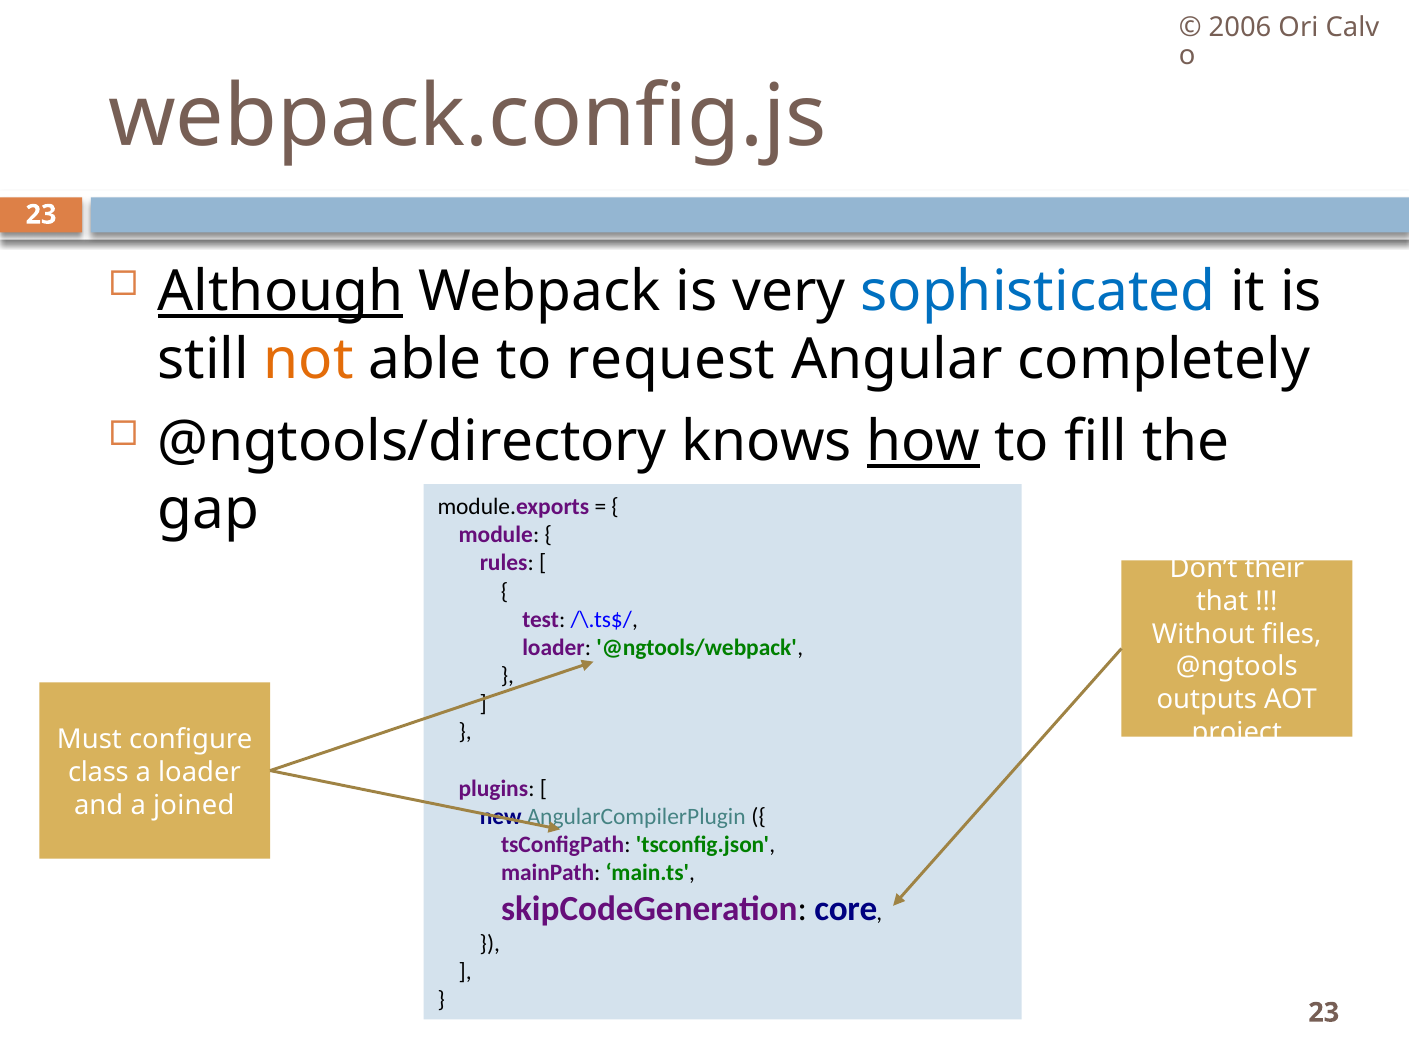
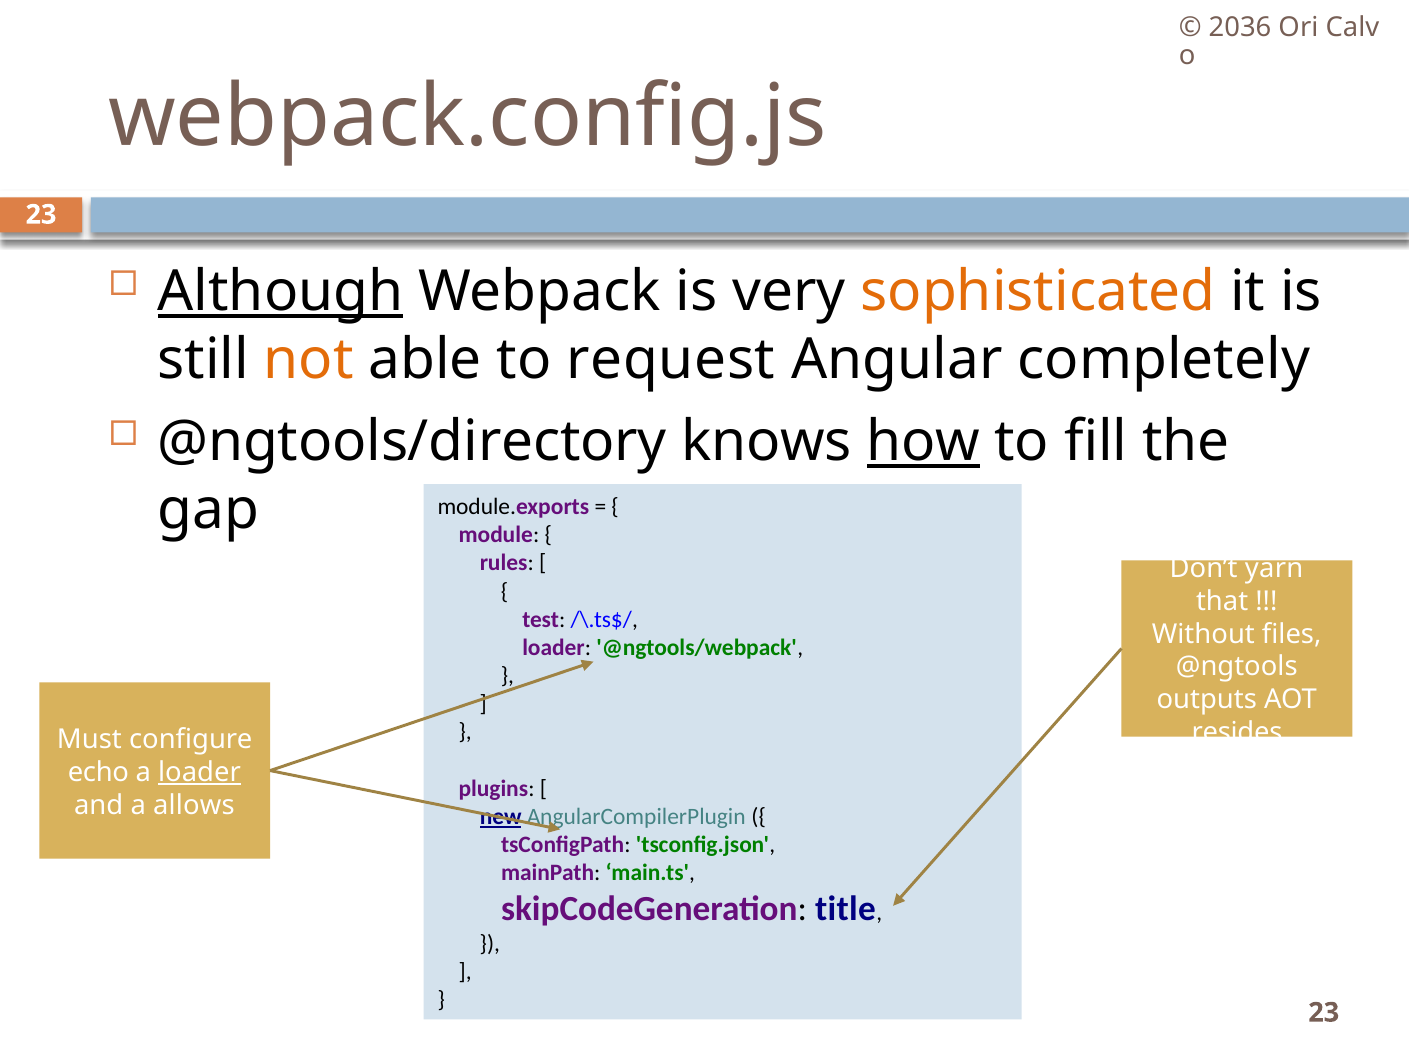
2006: 2006 -> 2036
sophisticated colour: blue -> orange
their: their -> yarn
project: project -> resides
class: class -> echo
loader at (199, 772) underline: none -> present
joined: joined -> allows
new underline: none -> present
core: core -> title
